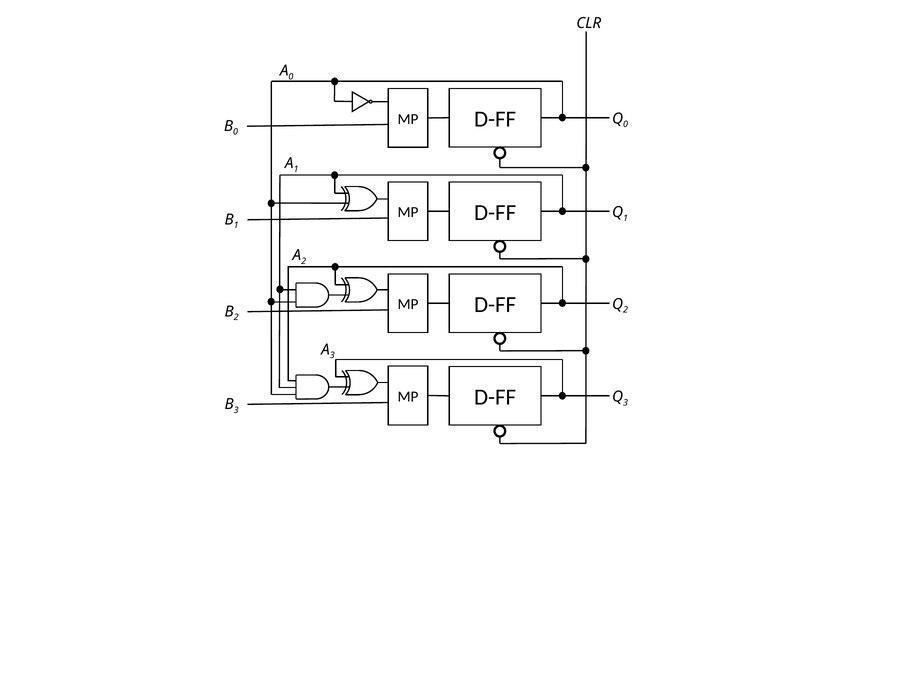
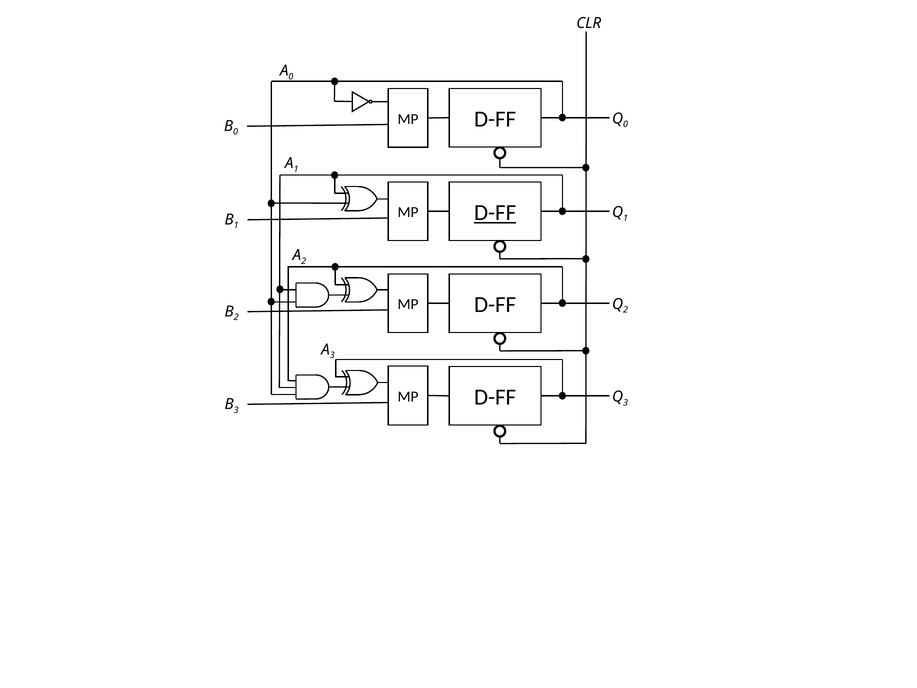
D-FF at (495, 213) underline: none -> present
